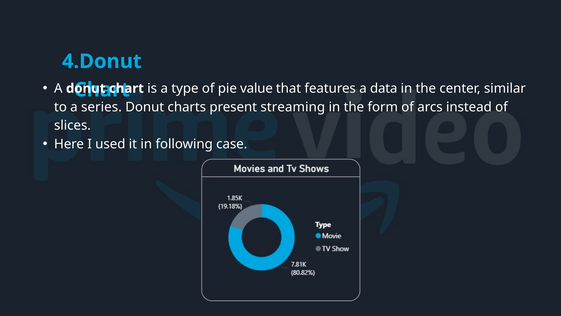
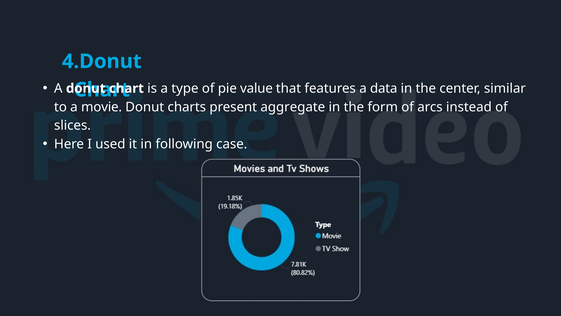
series: series -> movie
streaming: streaming -> aggregate
